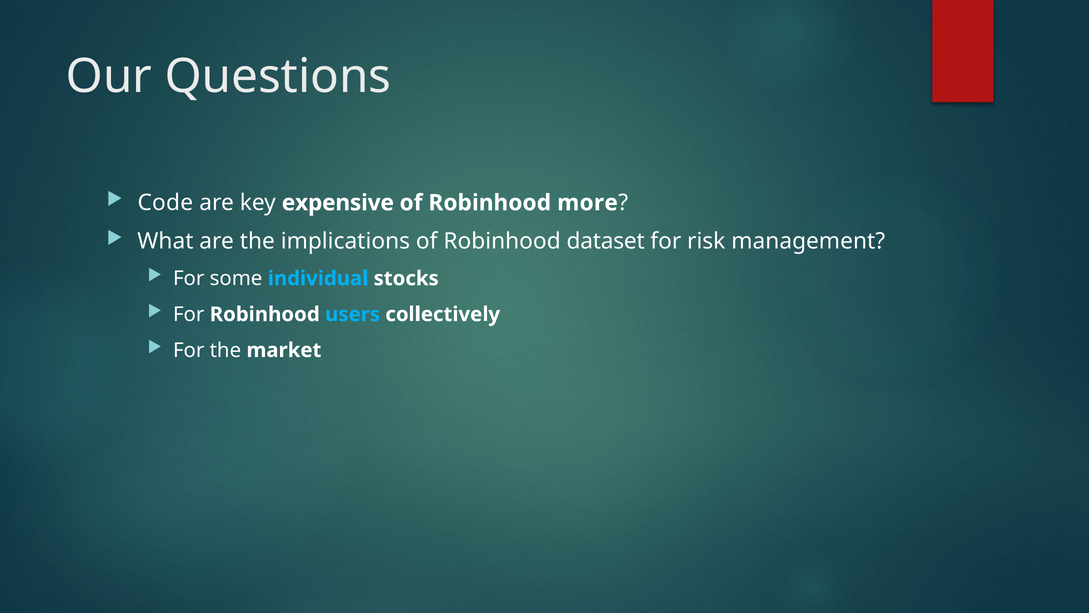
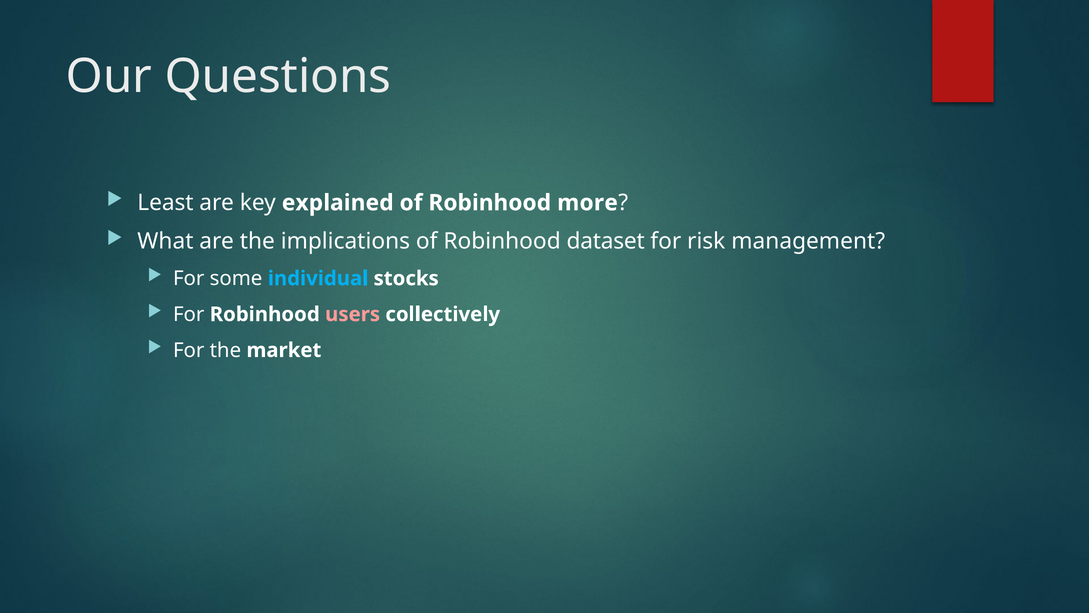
Code: Code -> Least
expensive: expensive -> explained
users colour: light blue -> pink
